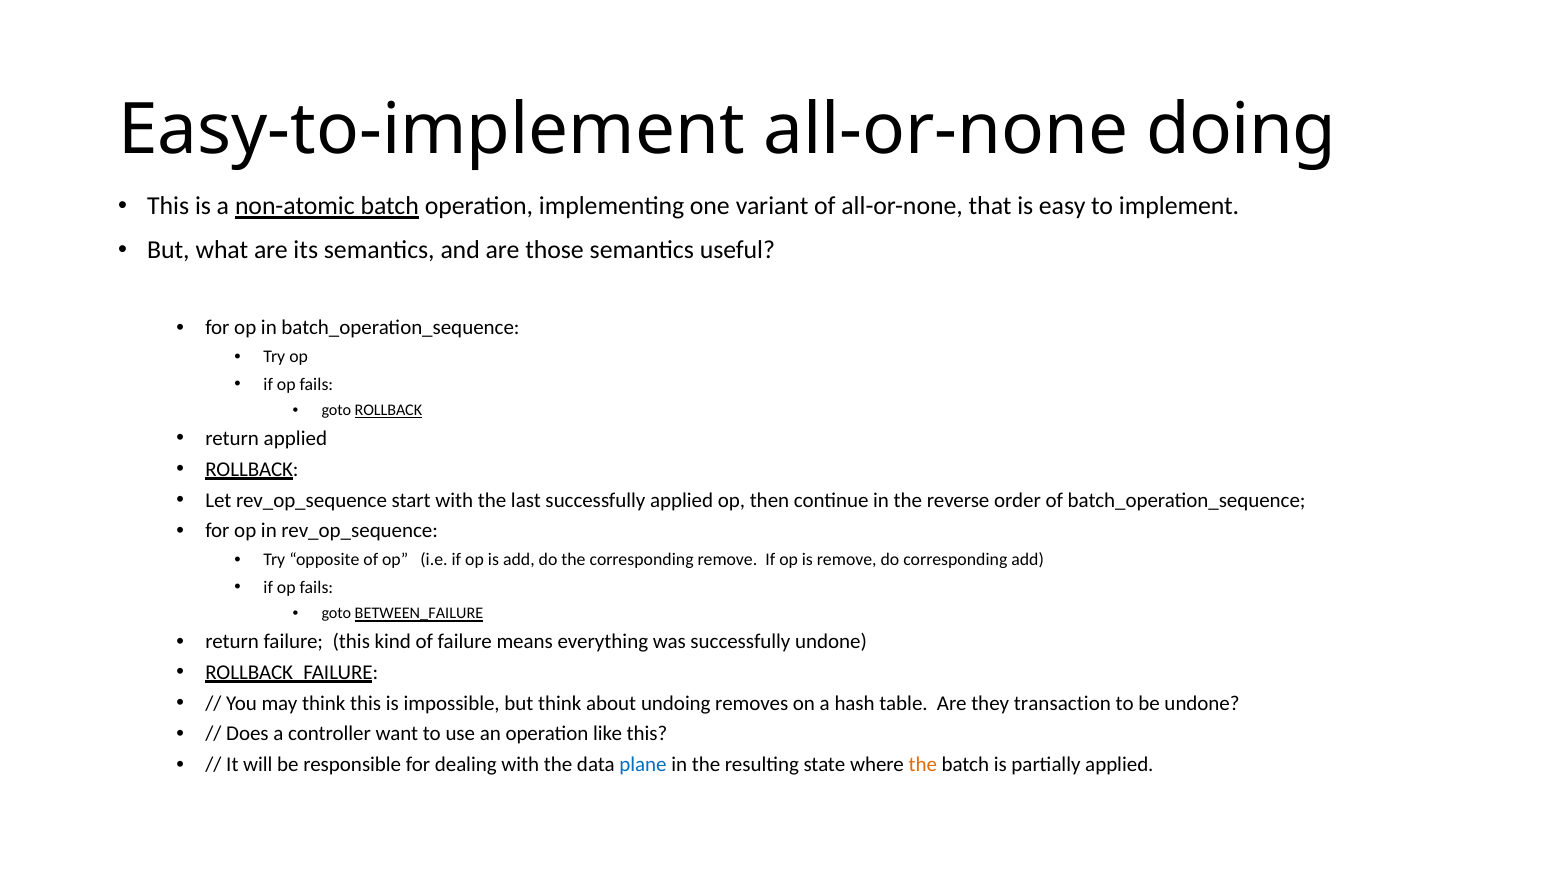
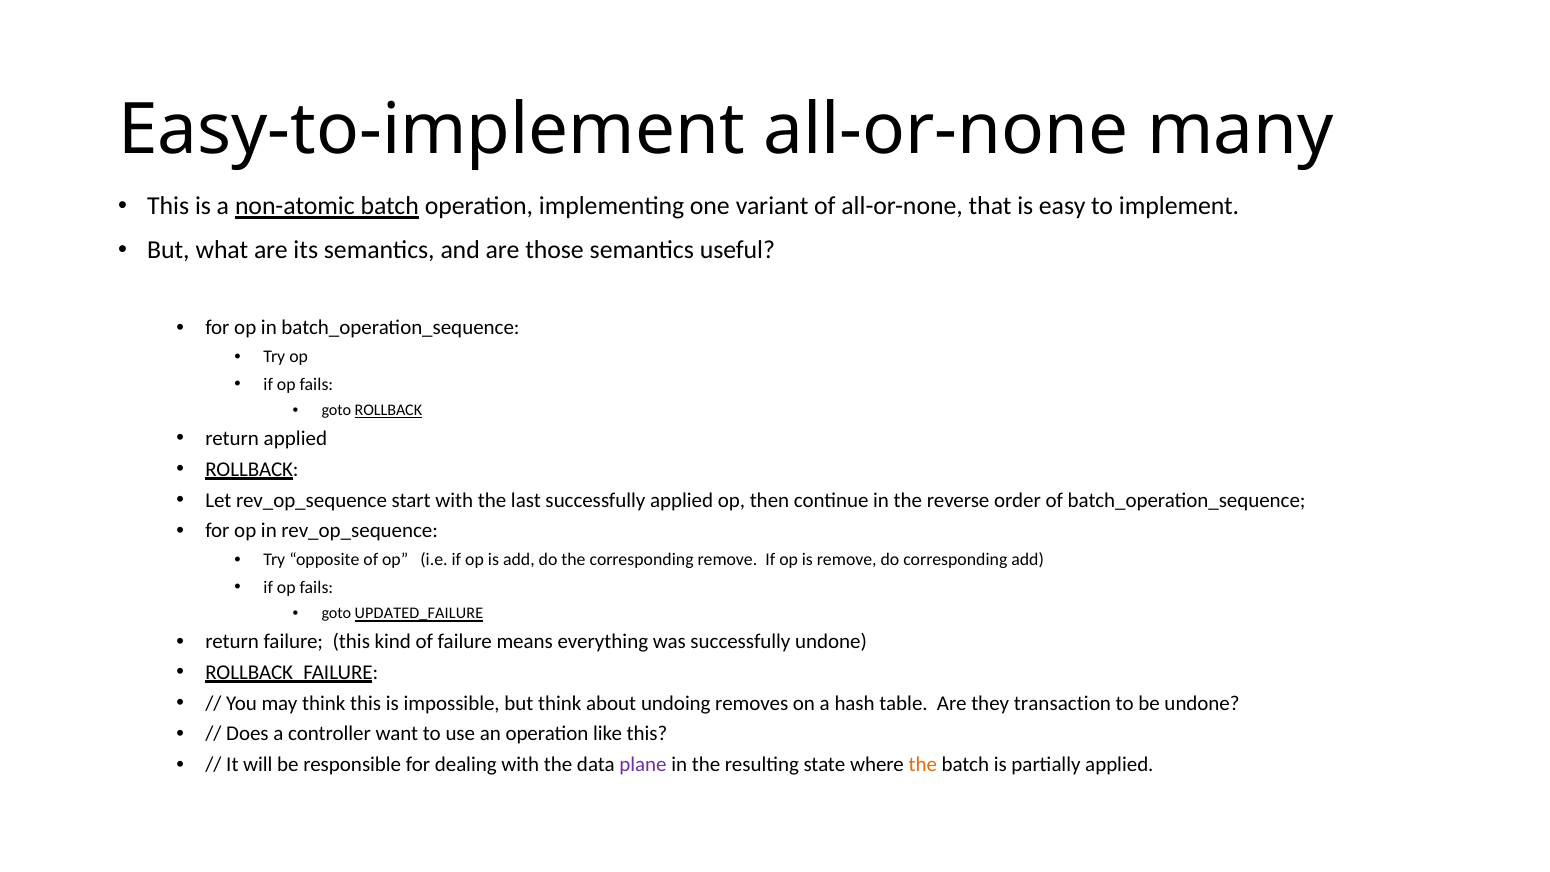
doing: doing -> many
BETWEEN_FAILURE: BETWEEN_FAILURE -> UPDATED_FAILURE
plane colour: blue -> purple
